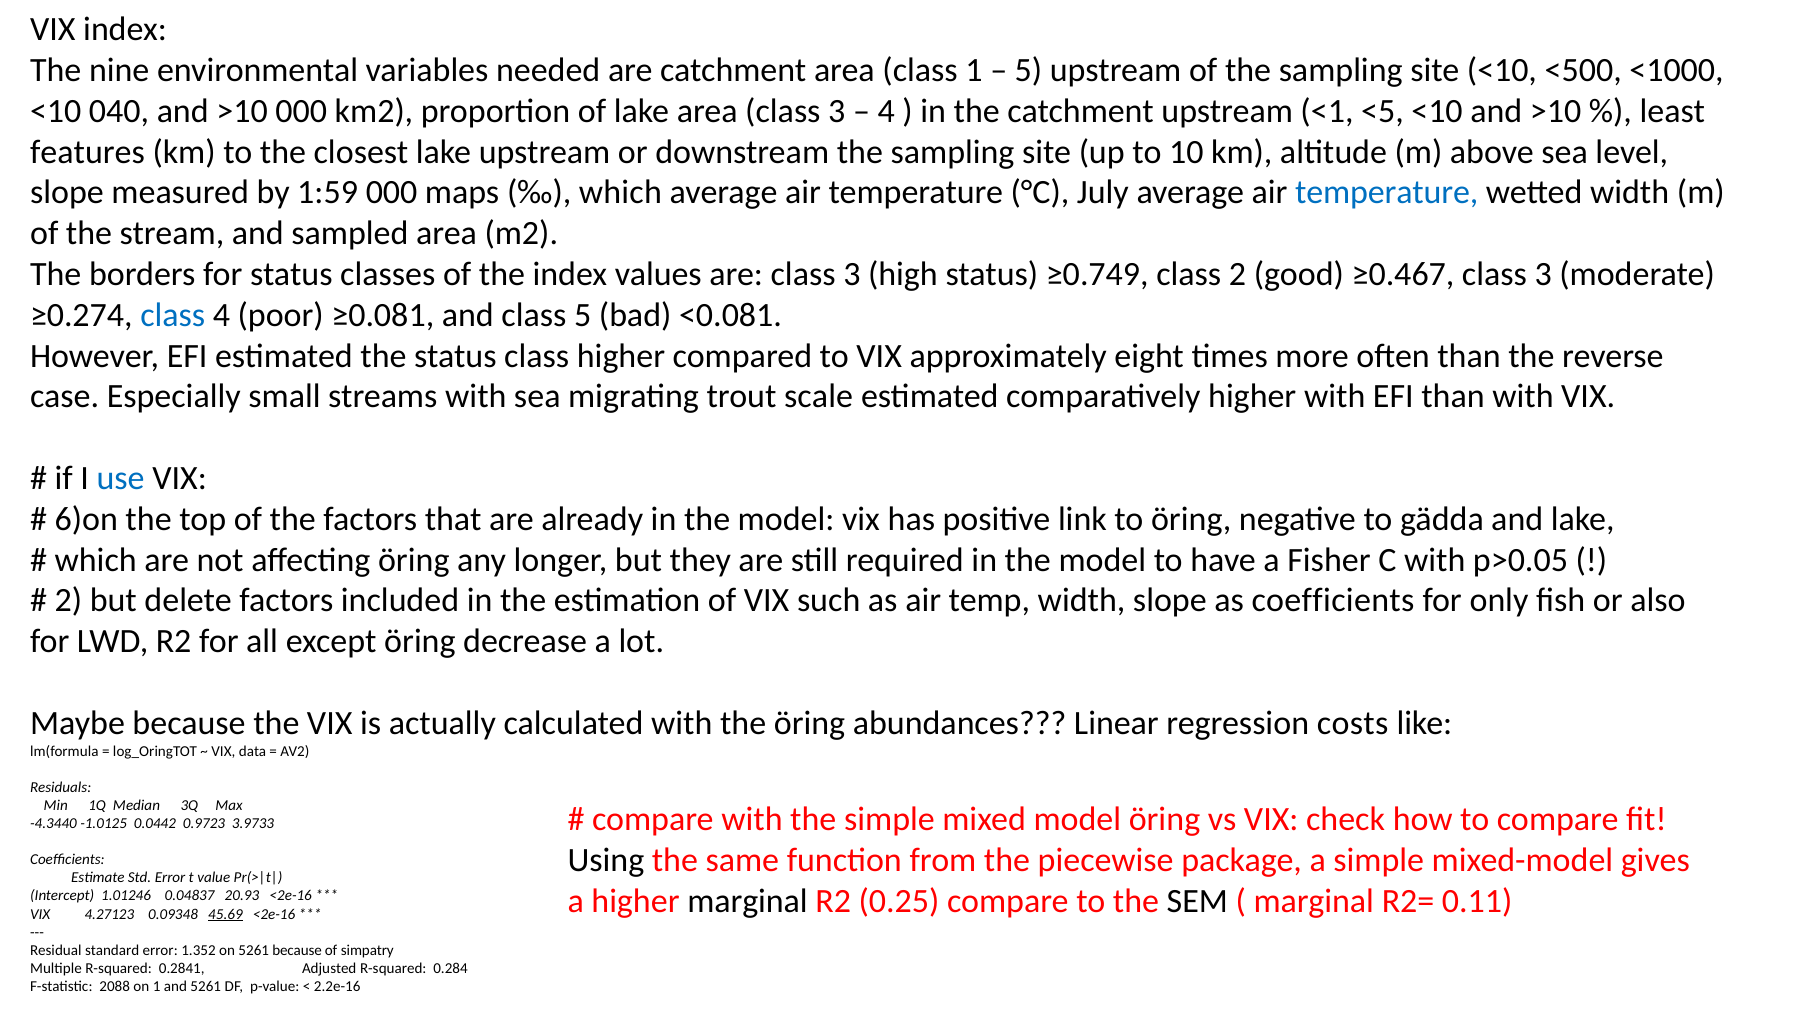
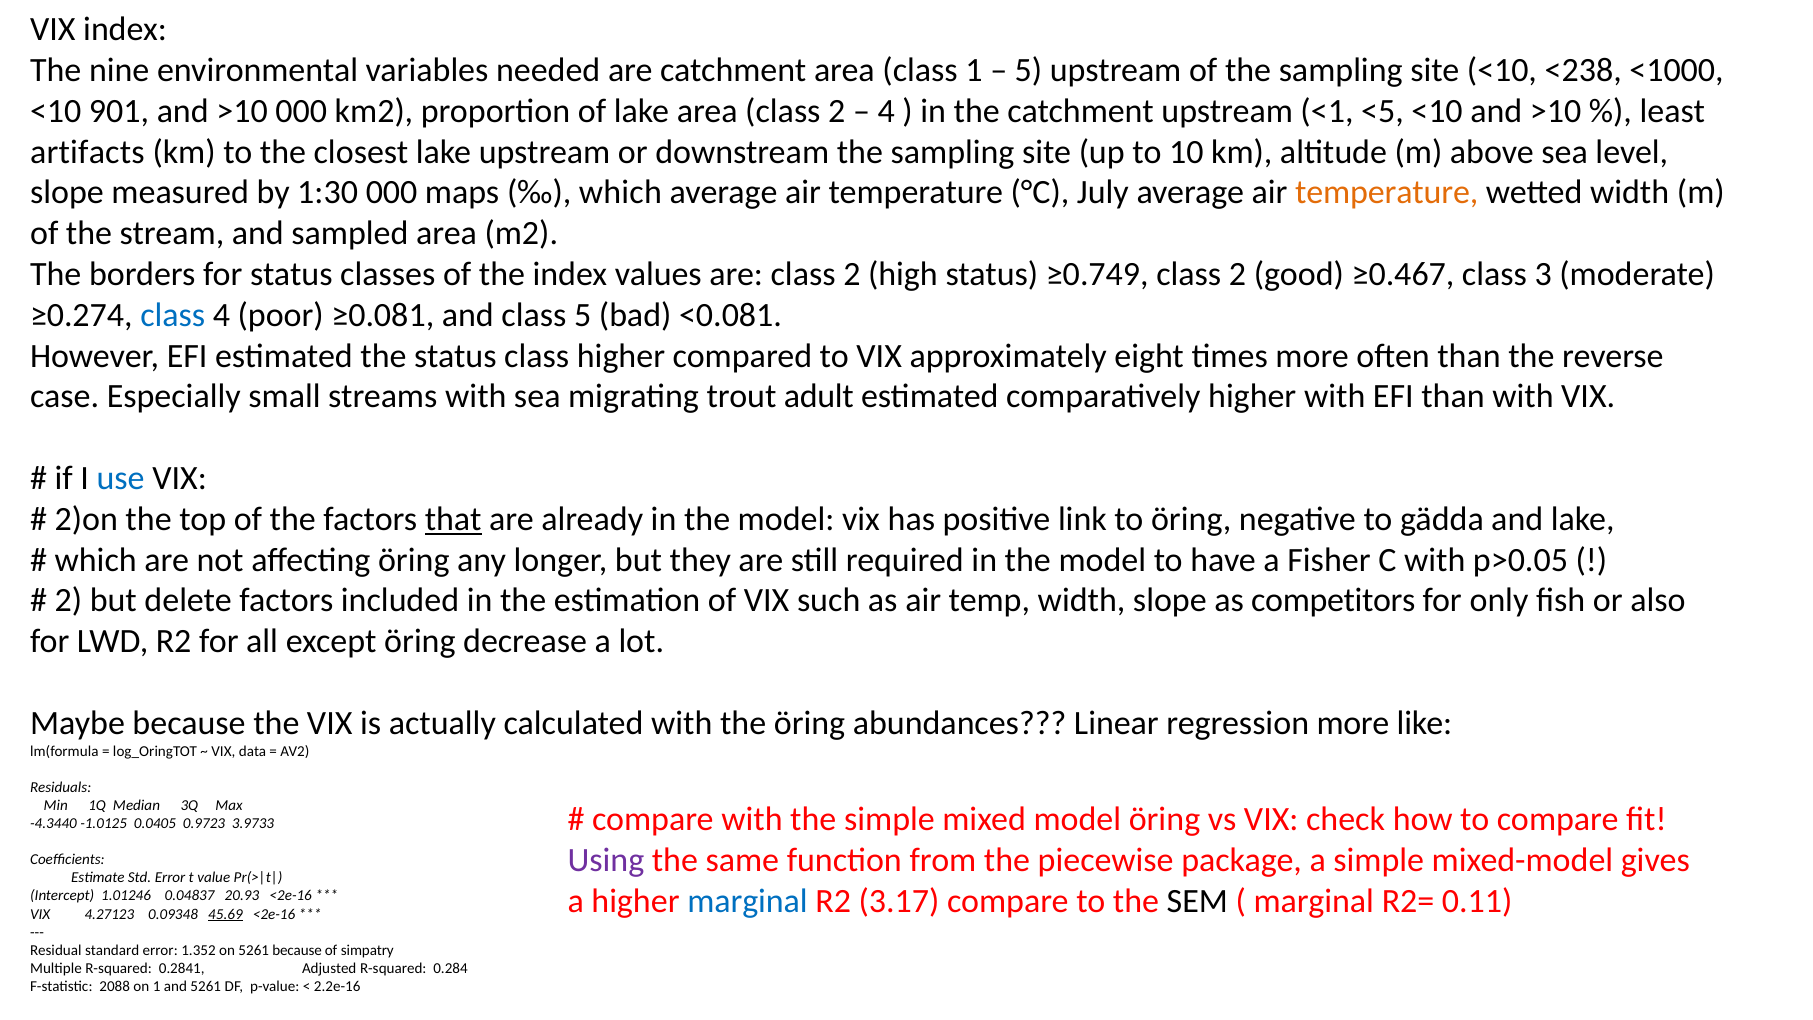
<500: <500 -> <238
040: 040 -> 901
area class 3: 3 -> 2
features: features -> artifacts
1:59: 1:59 -> 1:30
temperature at (1387, 193) colour: blue -> orange
are class 3: 3 -> 2
scale: scale -> adult
6)on: 6)on -> 2)on
that underline: none -> present
as coefficients: coefficients -> competitors
regression costs: costs -> more
0.0442: 0.0442 -> 0.0405
Using colour: black -> purple
marginal at (747, 901) colour: black -> blue
0.25: 0.25 -> 3.17
